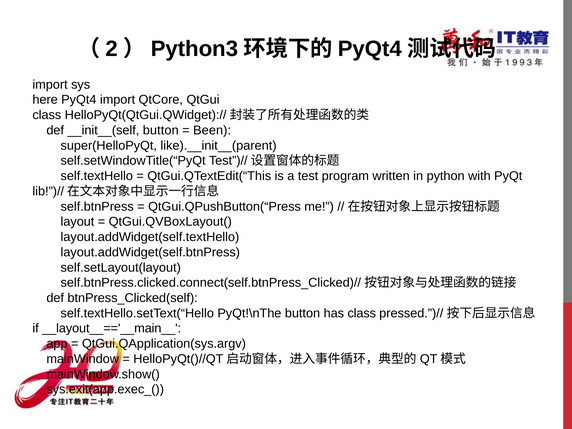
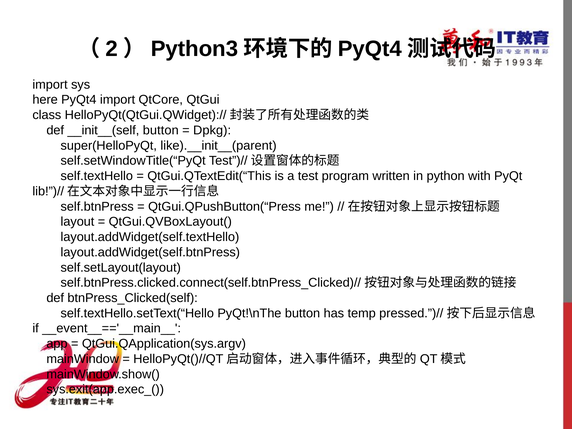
Been: Been -> Dpkg
has class: class -> temp
__layout__=='__main__: __layout__=='__main__ -> __event__=='__main__
